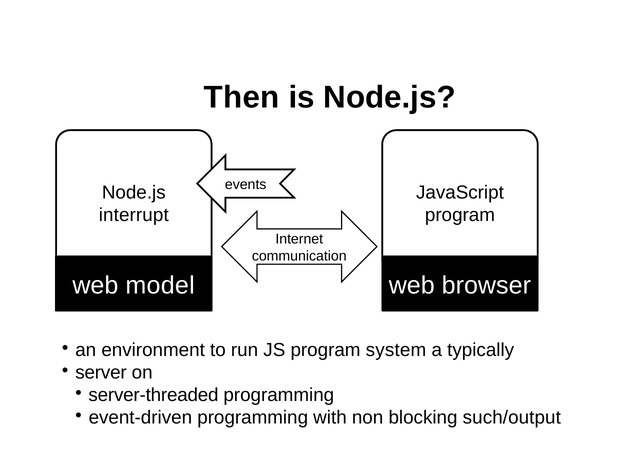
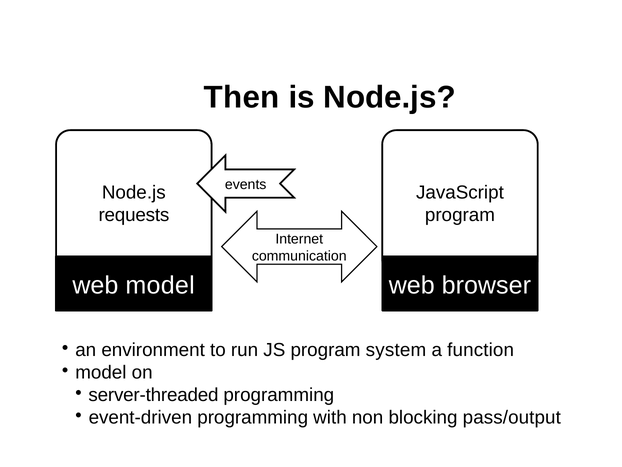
interrupt: interrupt -> requests
typically: typically -> function
server at (101, 372): server -> model
such/output: such/output -> pass/output
